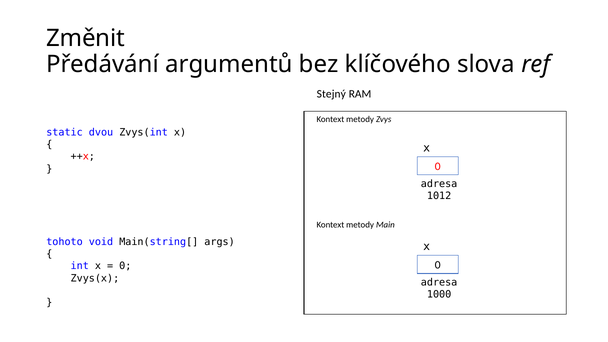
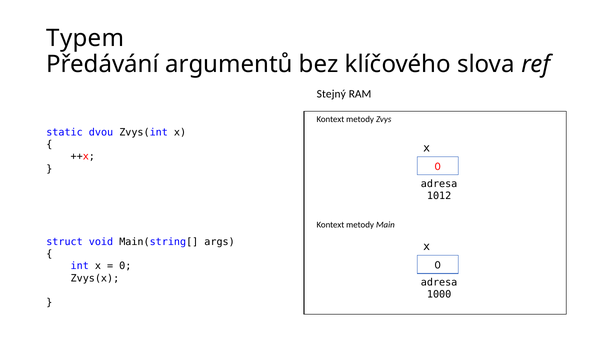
Změnit: Změnit -> Typem
tohoto: tohoto -> struct
